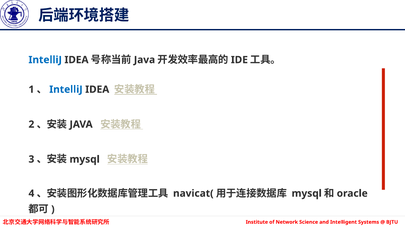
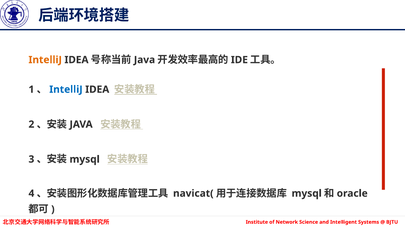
IntelliJ at (45, 60) colour: blue -> orange
